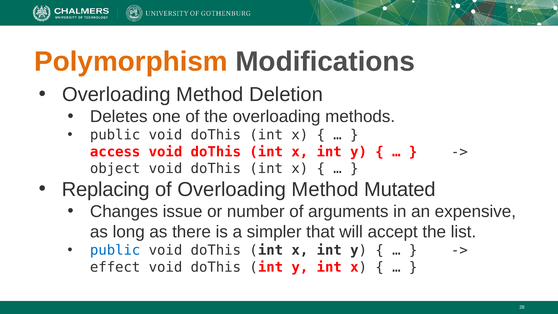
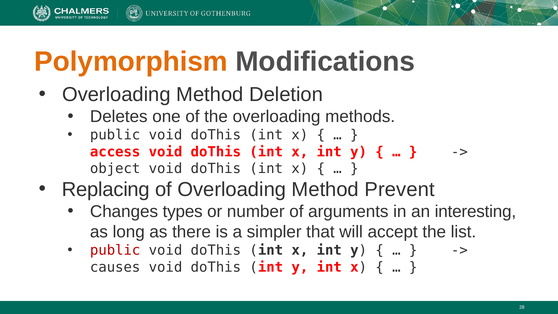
Mutated: Mutated -> Prevent
issue: issue -> types
expensive: expensive -> interesting
public at (115, 250) colour: blue -> red
effect: effect -> causes
